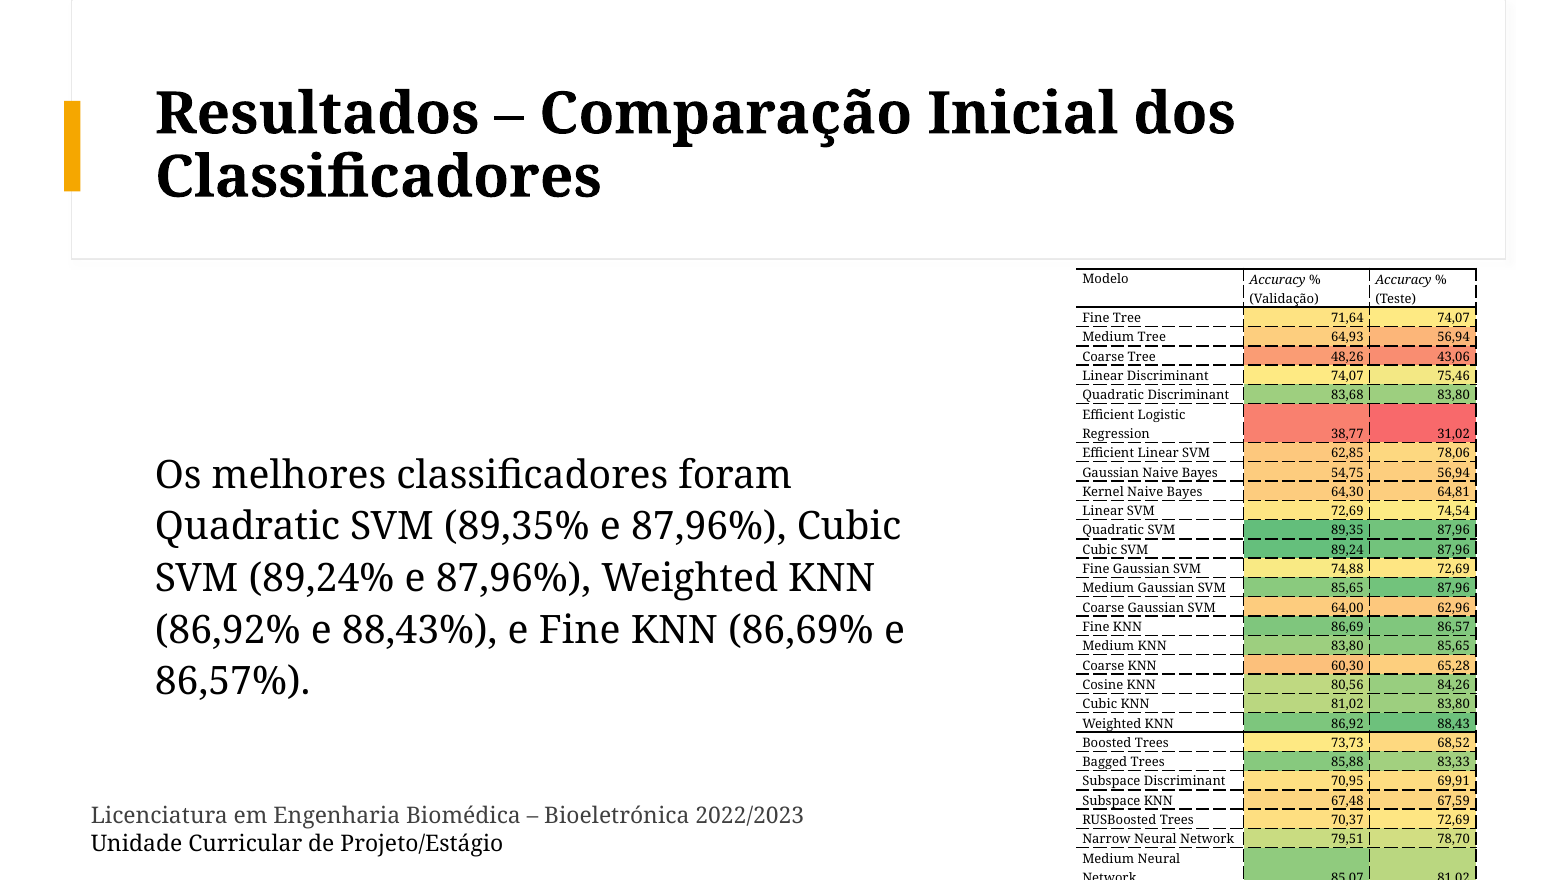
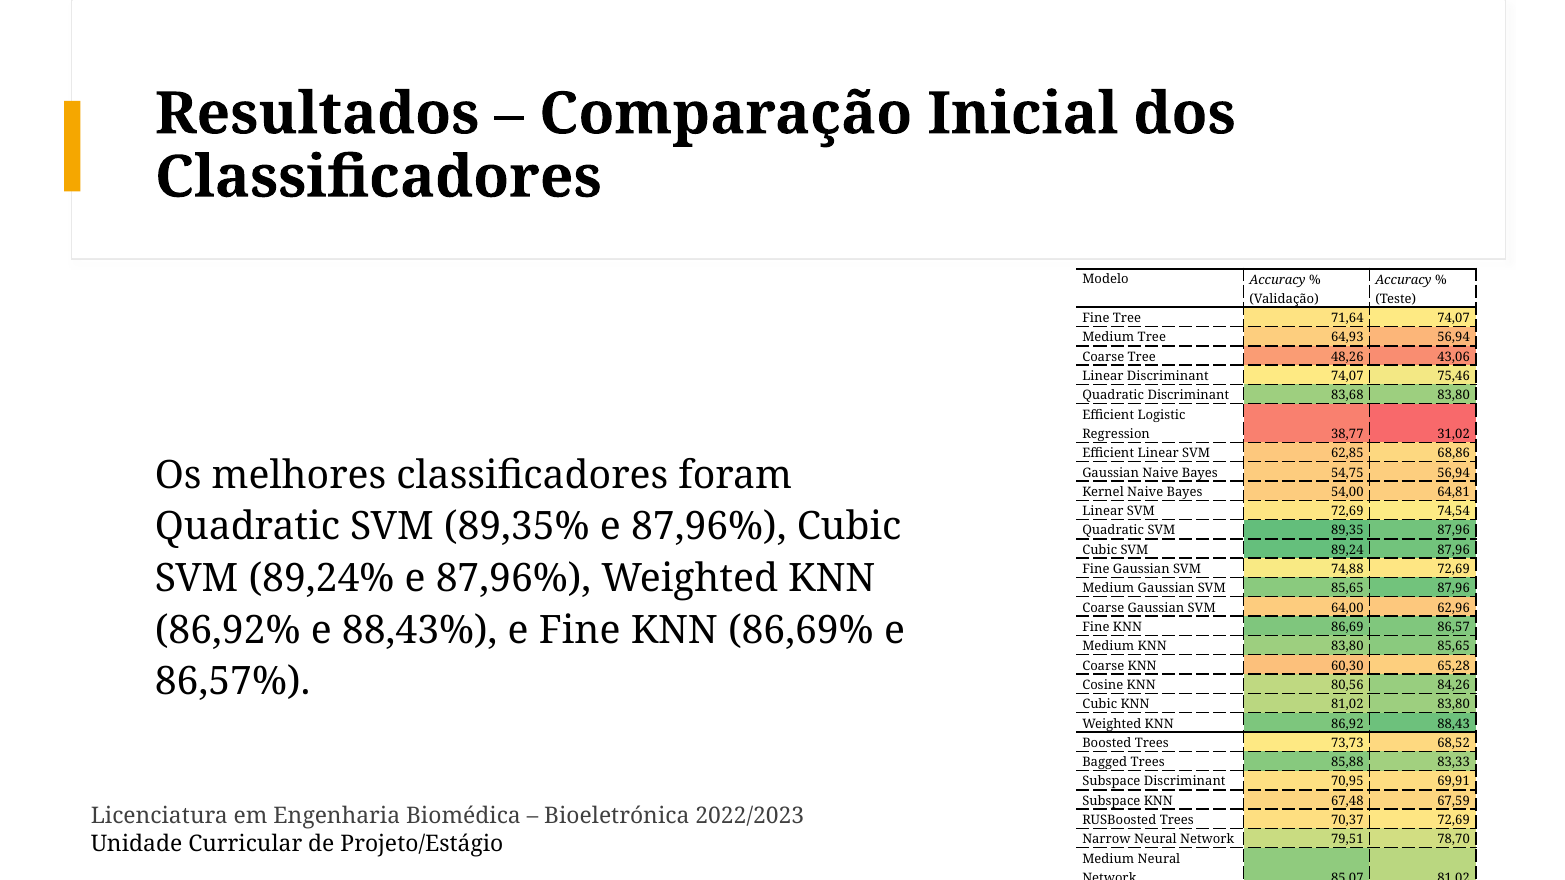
78,06: 78,06 -> 68,86
64,30: 64,30 -> 54,00
